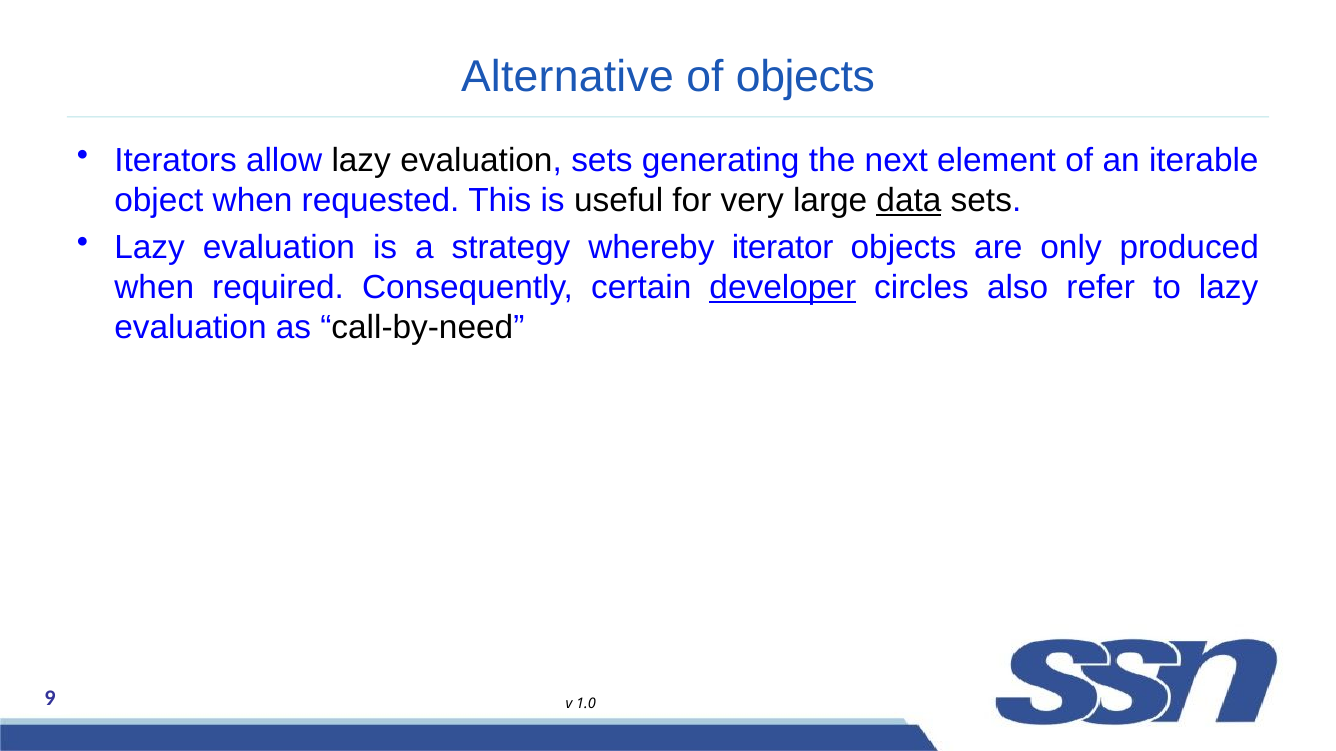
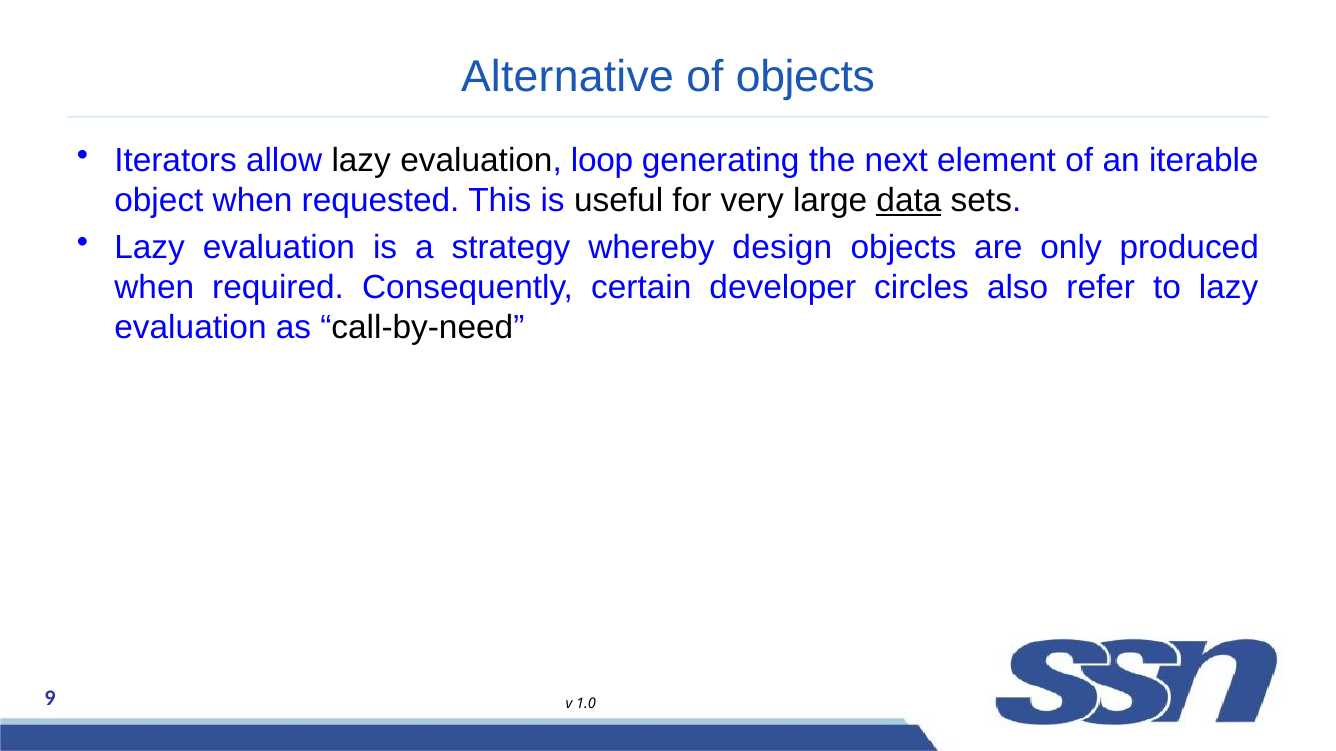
evaluation sets: sets -> loop
iterator: iterator -> design
developer underline: present -> none
